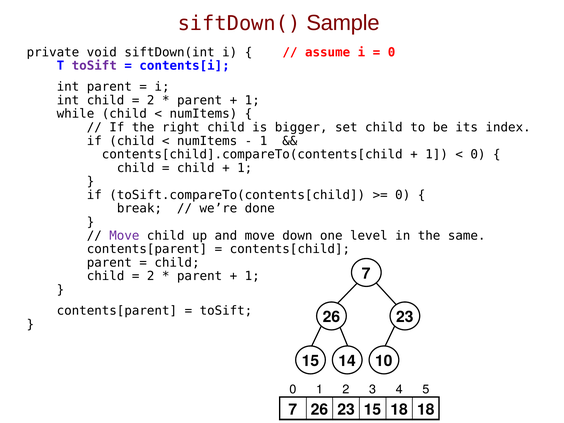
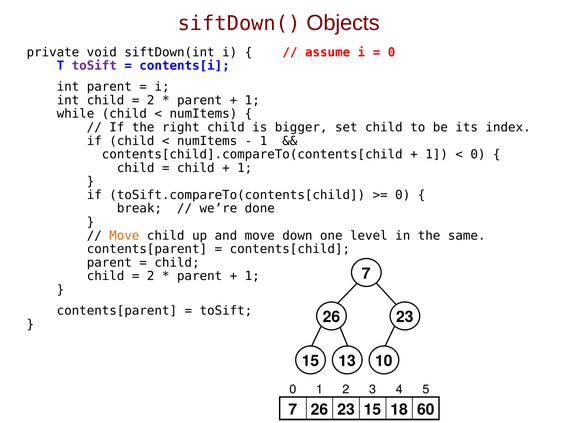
Sample: Sample -> Objects
Move at (124, 236) colour: purple -> orange
14: 14 -> 13
18 18: 18 -> 60
